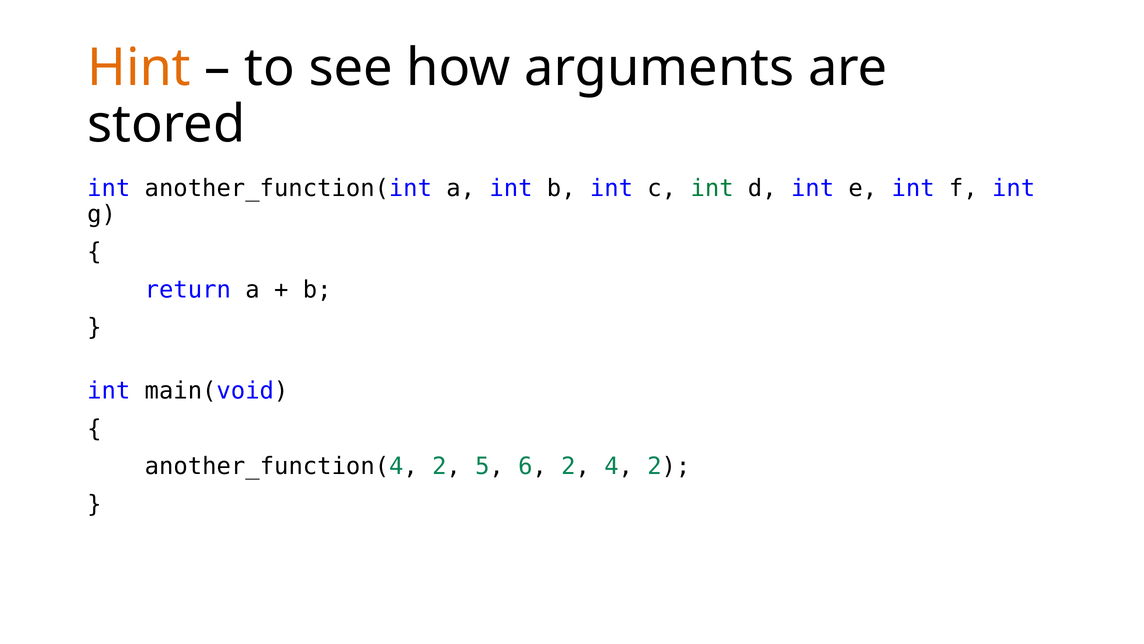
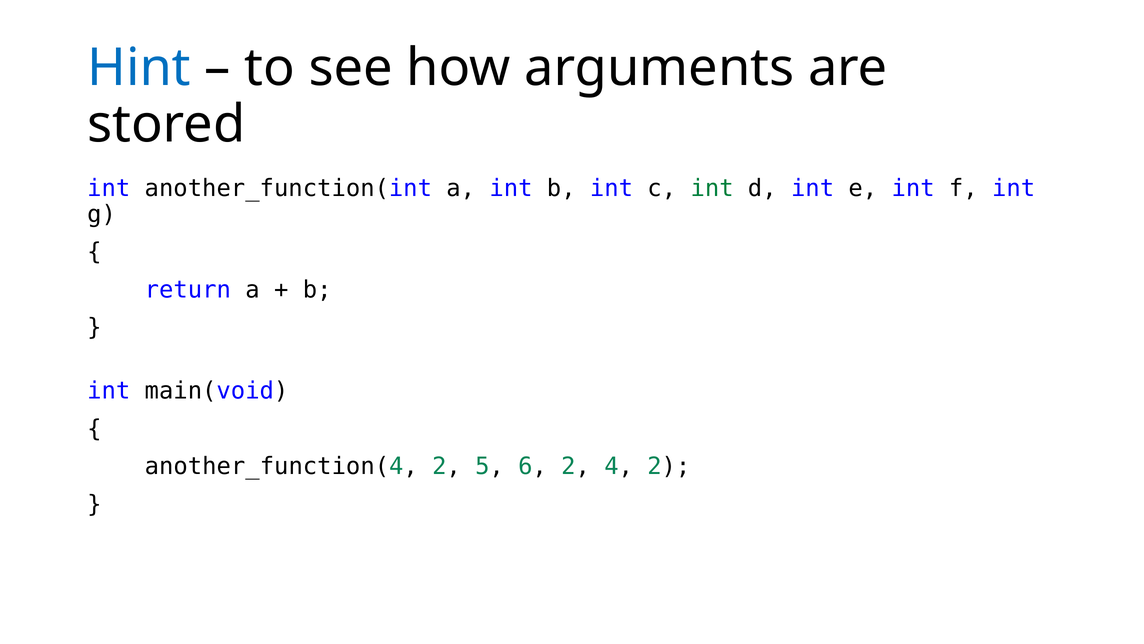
Hint colour: orange -> blue
